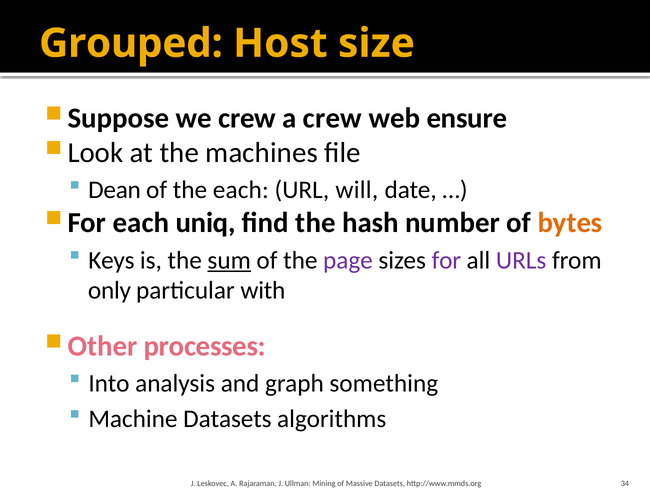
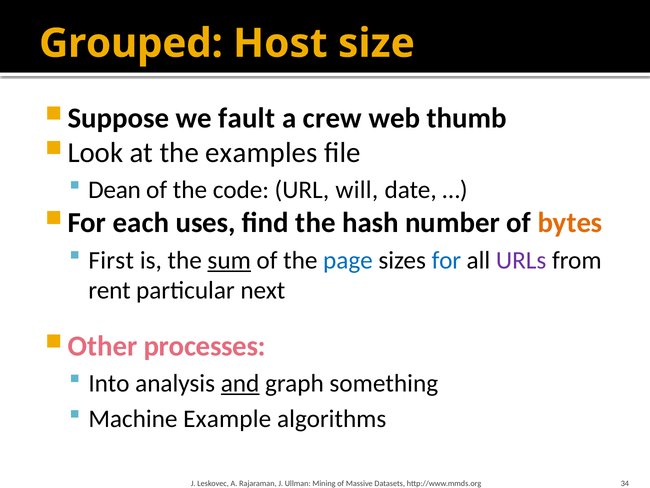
we crew: crew -> fault
ensure: ensure -> thumb
machines: machines -> examples
the each: each -> code
uniq: uniq -> uses
Keys: Keys -> First
page colour: purple -> blue
for colour: purple -> blue
only: only -> rent
with: with -> next
and underline: none -> present
Machine Datasets: Datasets -> Example
